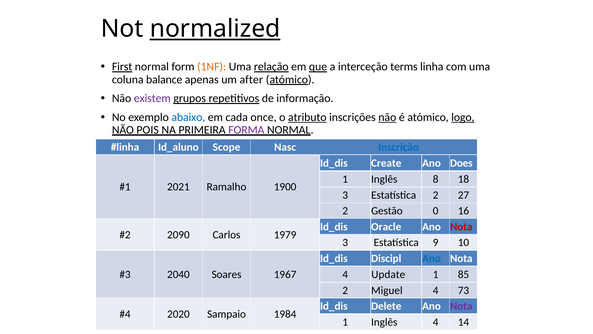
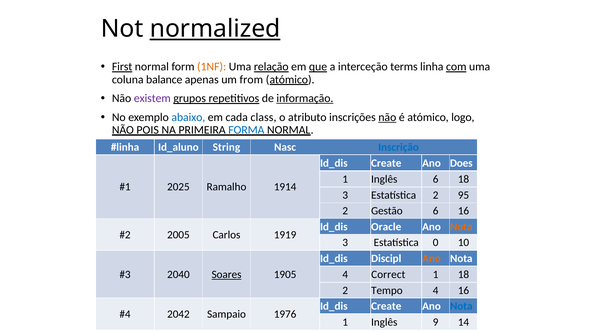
com underline: none -> present
after: after -> from
informação underline: none -> present
once: once -> class
atributo underline: present -> none
logo underline: present -> none
FORMA colour: purple -> blue
Scope: Scope -> String
Inglês 8: 8 -> 6
2021: 2021 -> 2025
1900: 1900 -> 1914
27: 27 -> 95
Gestão 0: 0 -> 6
Nota at (461, 226) colour: red -> orange
2090: 2090 -> 2005
1979: 1979 -> 1919
9: 9 -> 0
Ano at (431, 258) colour: blue -> orange
Soares underline: none -> present
1967: 1967 -> 1905
Update: Update -> Correct
1 85: 85 -> 18
Miguel: Miguel -> Tempo
4 73: 73 -> 16
Delete at (386, 306): Delete -> Create
Nota at (461, 306) colour: purple -> blue
2020: 2020 -> 2042
1984: 1984 -> 1976
Inglês 4: 4 -> 9
